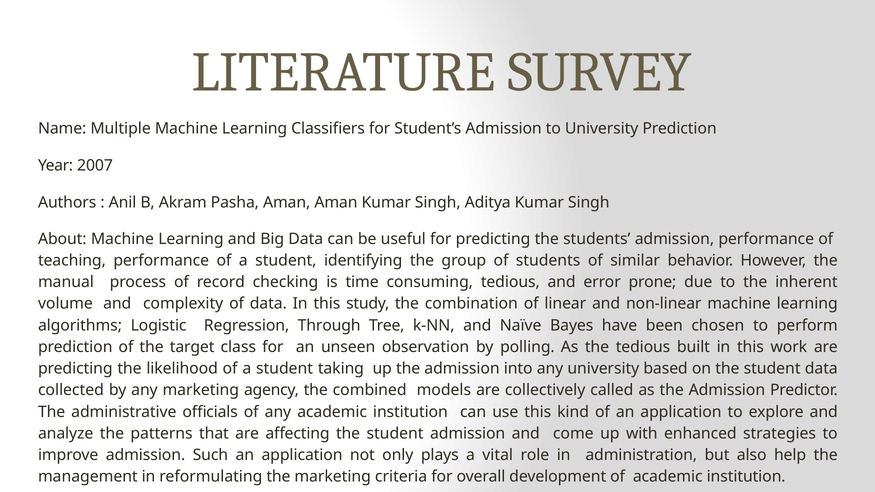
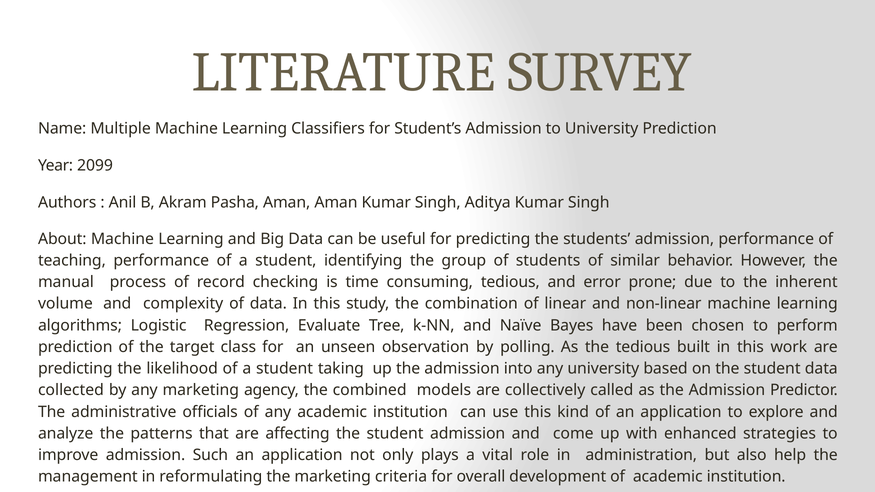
2007: 2007 -> 2099
Through: Through -> Evaluate
